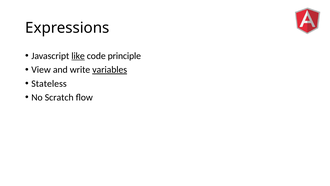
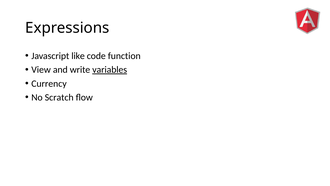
like underline: present -> none
principle: principle -> function
Stateless: Stateless -> Currency
